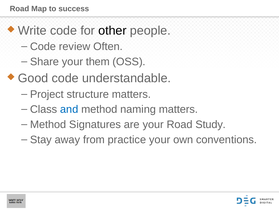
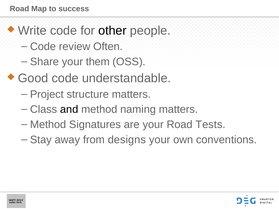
and colour: blue -> black
Study: Study -> Tests
practice: practice -> designs
